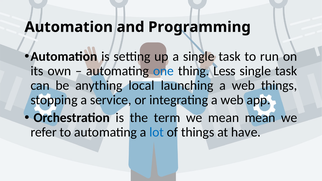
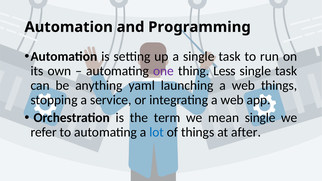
one colour: blue -> purple
local: local -> yaml
mean mean: mean -> single
have: have -> after
